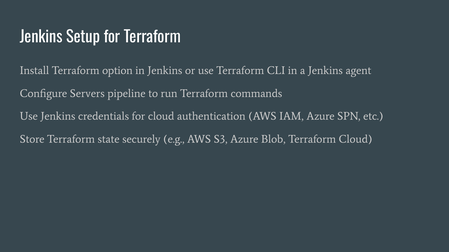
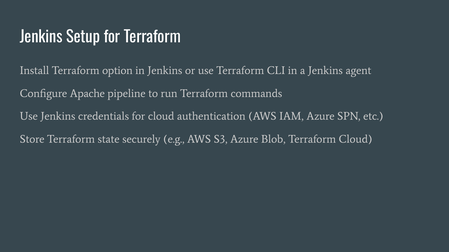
Servers: Servers -> Apache
